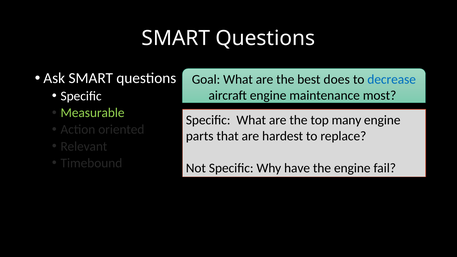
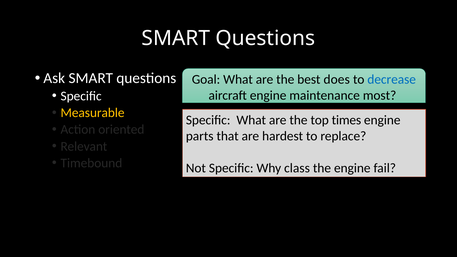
Measurable colour: light green -> yellow
many: many -> times
have: have -> class
